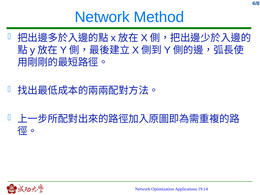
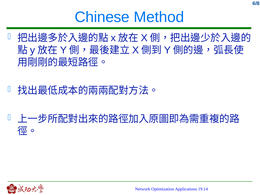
Network at (102, 17): Network -> Chinese
